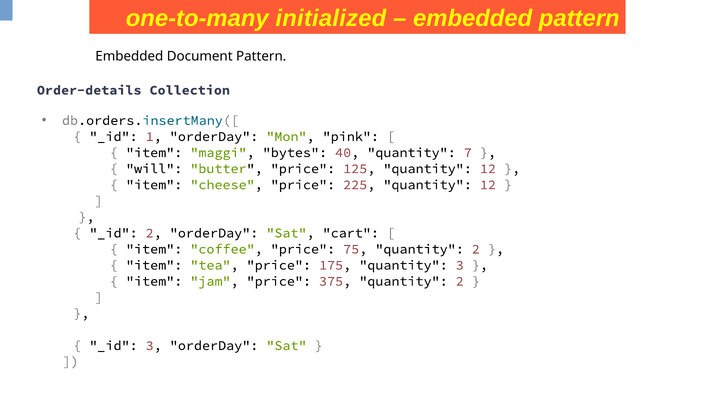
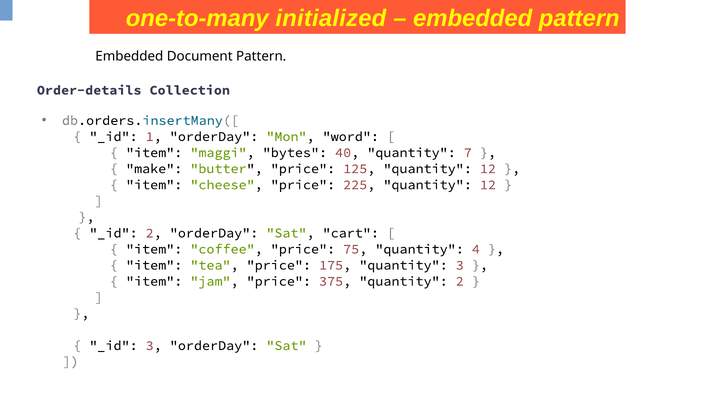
pink: pink -> word
will: will -> make
75 quantity 2: 2 -> 4
